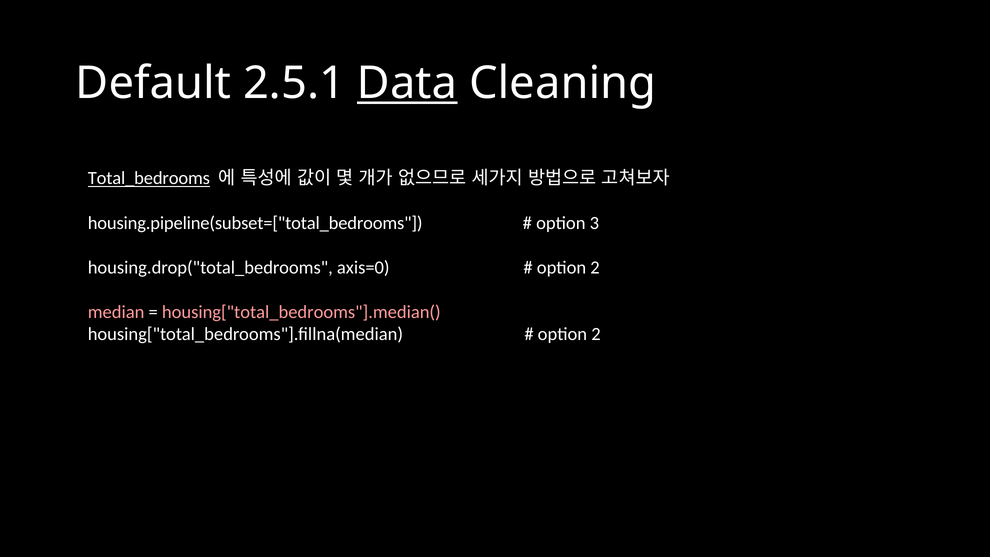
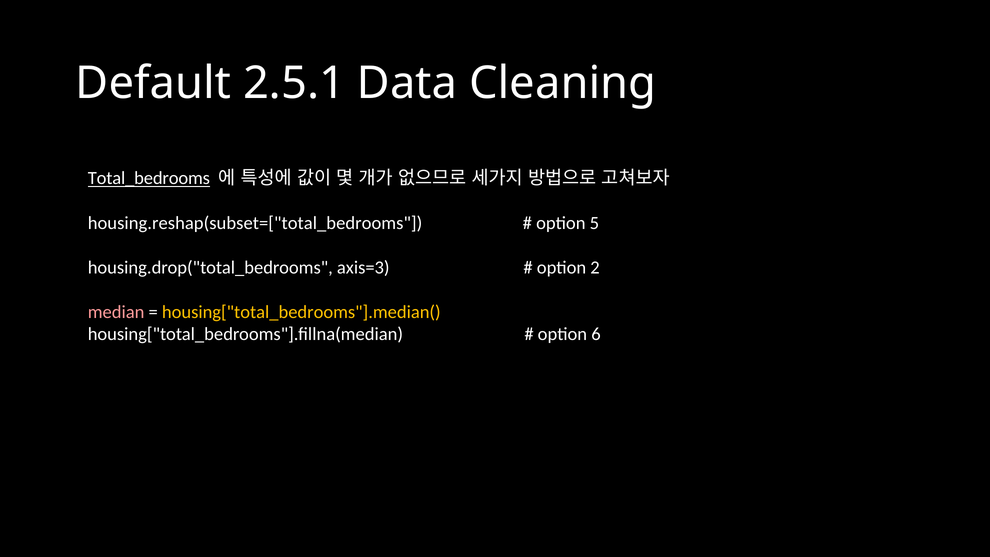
Data underline: present -> none
housing.pipeline(subset=["total_bedrooms: housing.pipeline(subset=["total_bedrooms -> housing.reshap(subset=["total_bedrooms
3: 3 -> 5
axis=0: axis=0 -> axis=3
housing["total_bedrooms"].median( colour: pink -> yellow
2 at (596, 334): 2 -> 6
